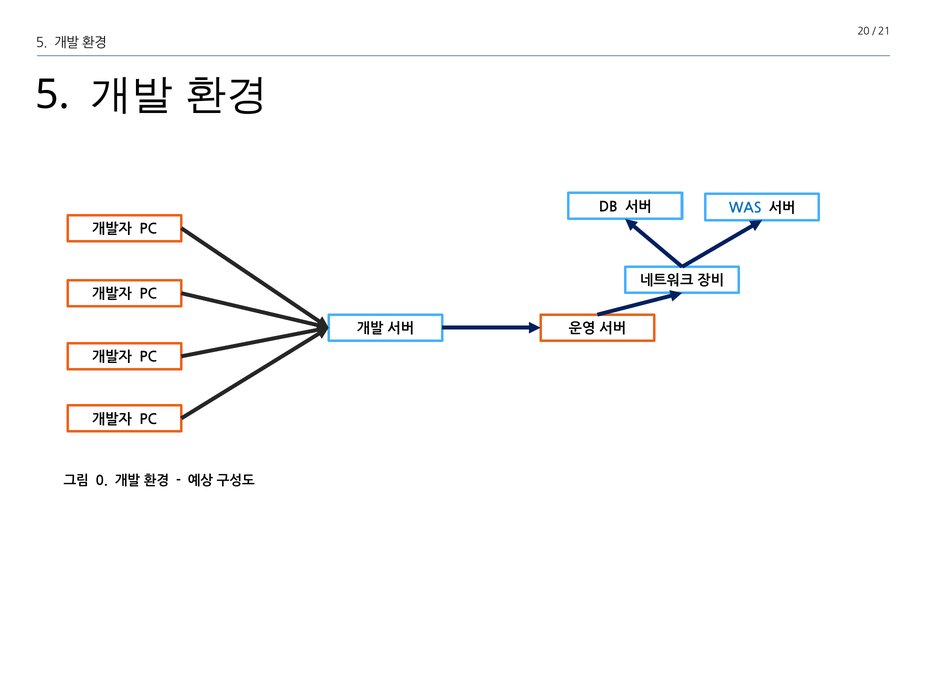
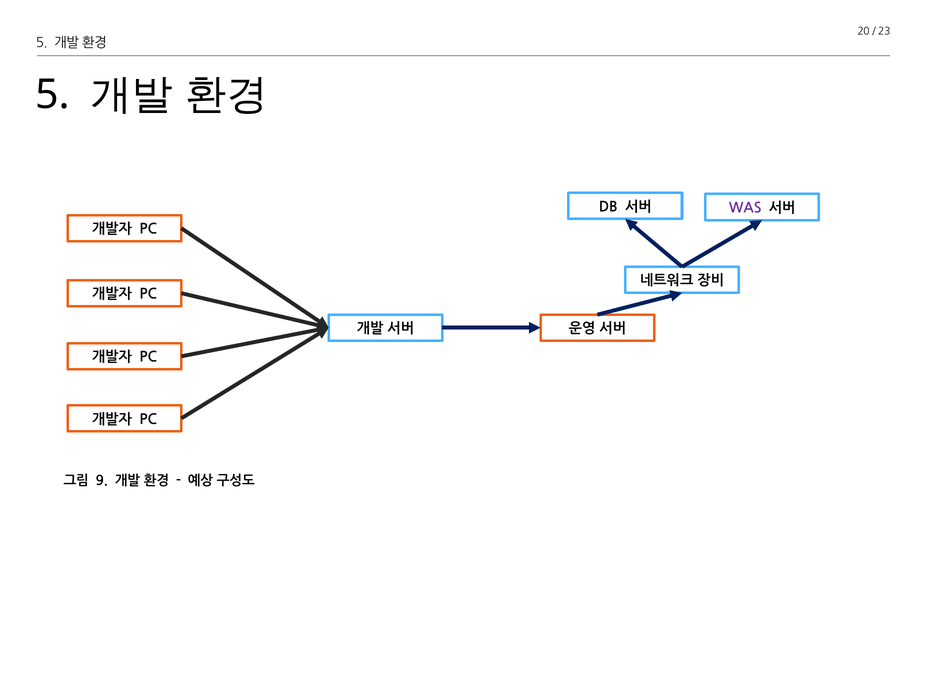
21: 21 -> 23
WAS colour: blue -> purple
0: 0 -> 9
